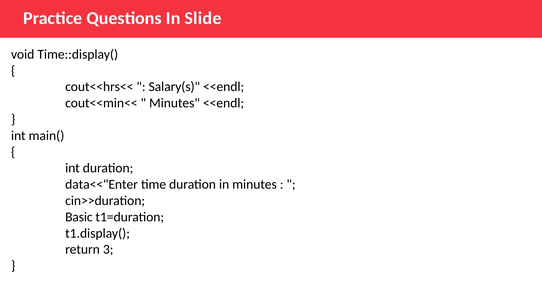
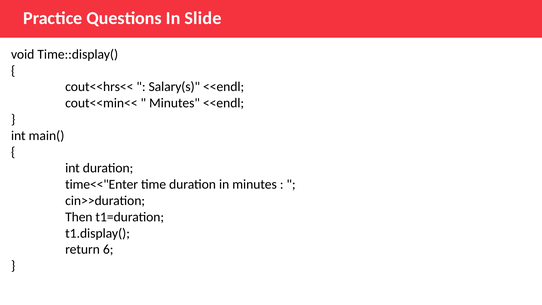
data<<"Enter: data<<"Enter -> time<<"Enter
Basic: Basic -> Then
3: 3 -> 6
